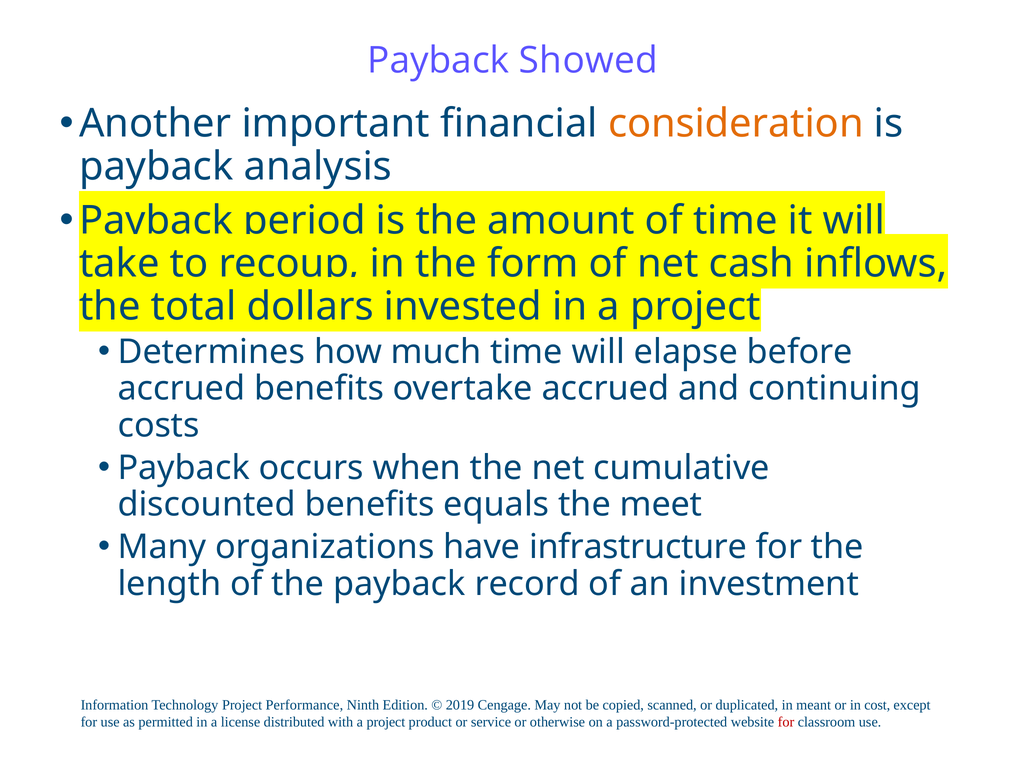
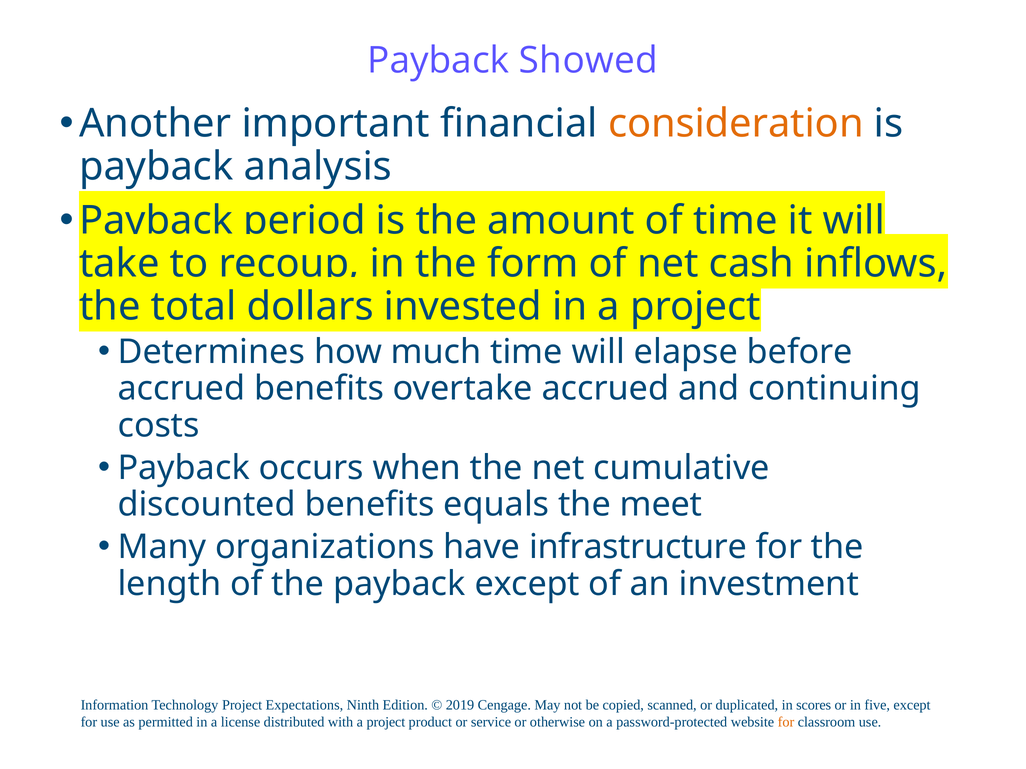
payback record: record -> except
Performance: Performance -> Expectations
meant: meant -> scores
cost: cost -> five
for at (786, 723) colour: red -> orange
